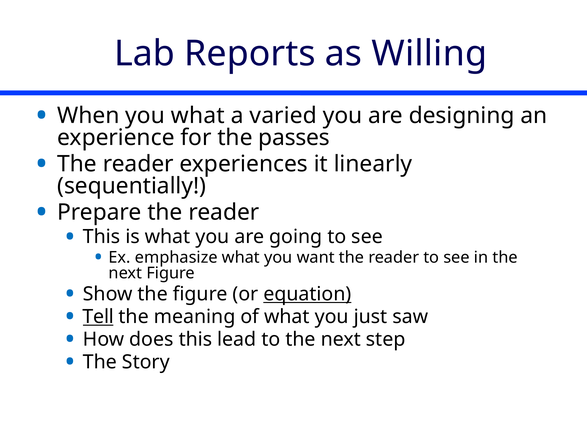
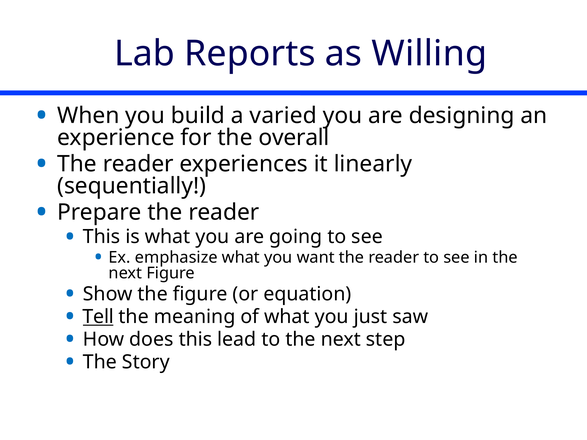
you what: what -> build
passes: passes -> overall
equation underline: present -> none
